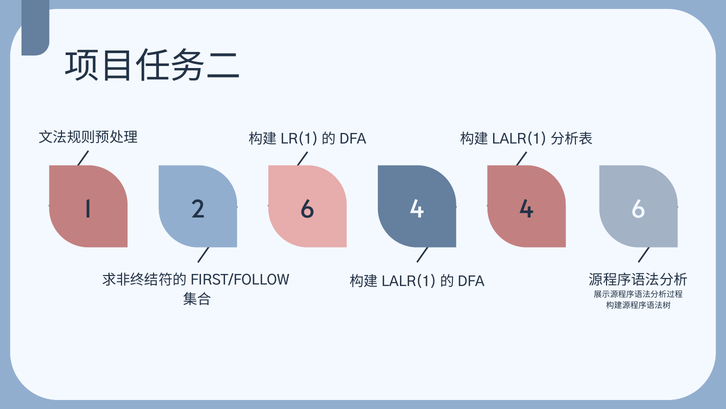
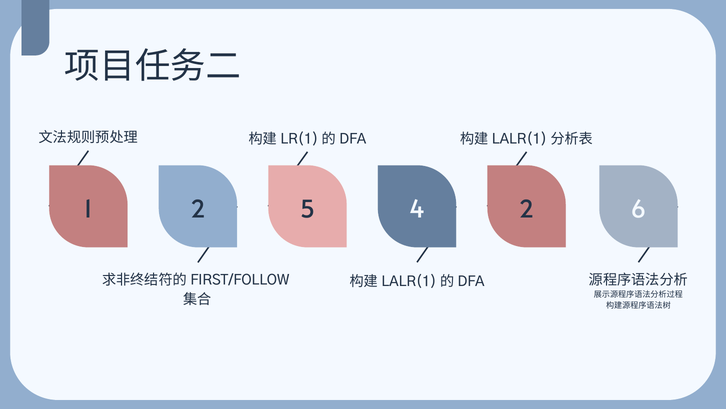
2 6: 6 -> 5
4 4: 4 -> 2
